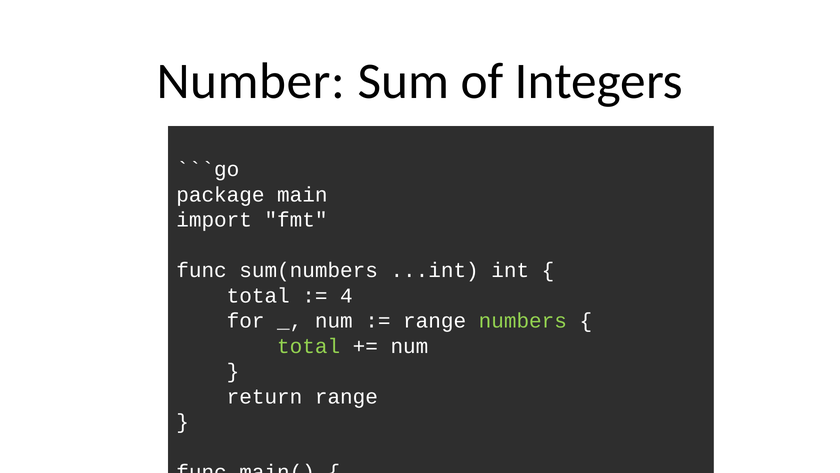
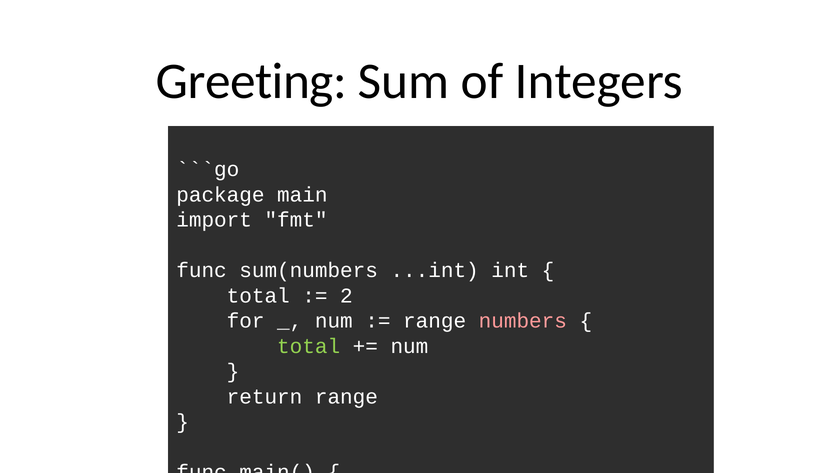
Number: Number -> Greeting
4 at (346, 295): 4 -> 2
numbers colour: light green -> pink
